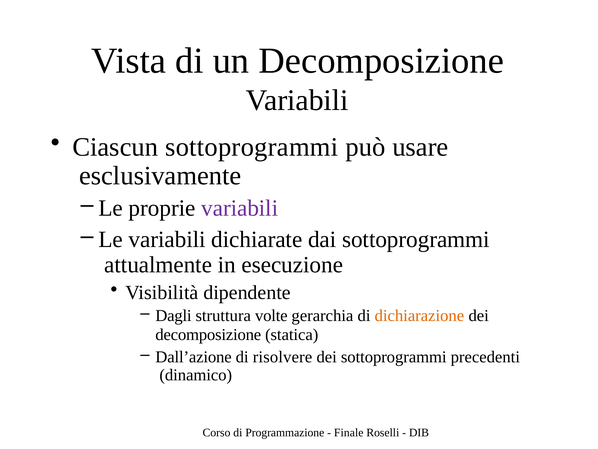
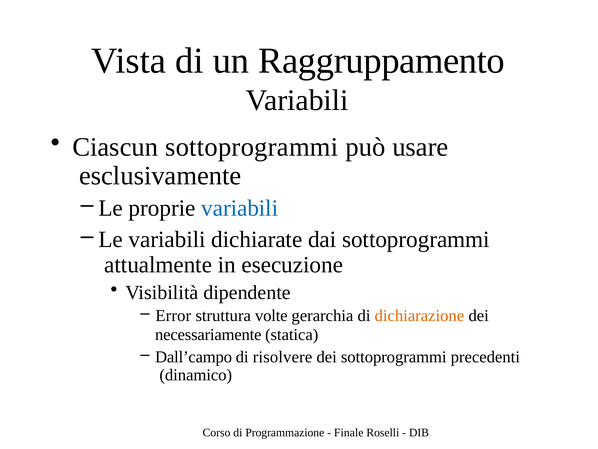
un Decomposizione: Decomposizione -> Raggruppamento
variabili at (240, 208) colour: purple -> blue
Dagli: Dagli -> Error
decomposizione at (208, 334): decomposizione -> necessariamente
Dall’azione: Dall’azione -> Dall’campo
